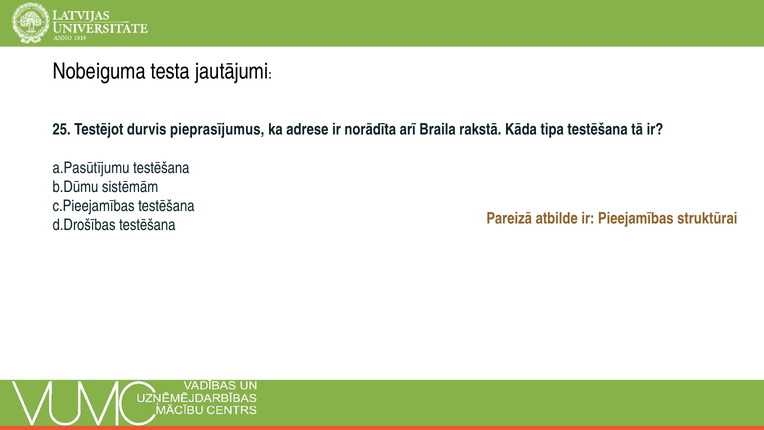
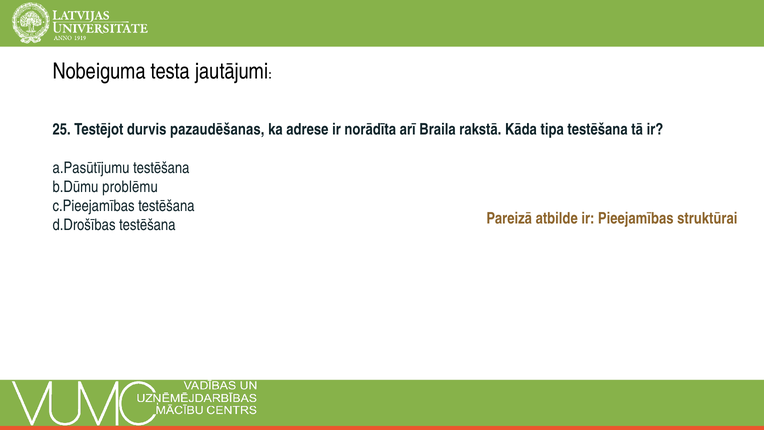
pieprasījumus: pieprasījumus -> pazaudēšanas
sistēmām: sistēmām -> problēmu
